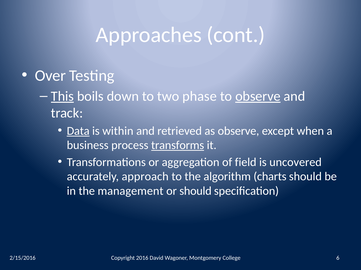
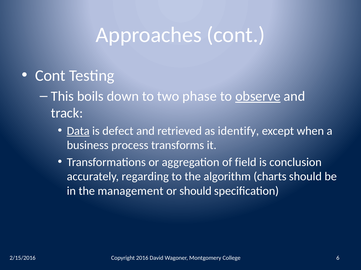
Over at (50, 76): Over -> Cont
This underline: present -> none
within: within -> defect
as observe: observe -> identify
transforms underline: present -> none
uncovered: uncovered -> conclusion
approach: approach -> regarding
